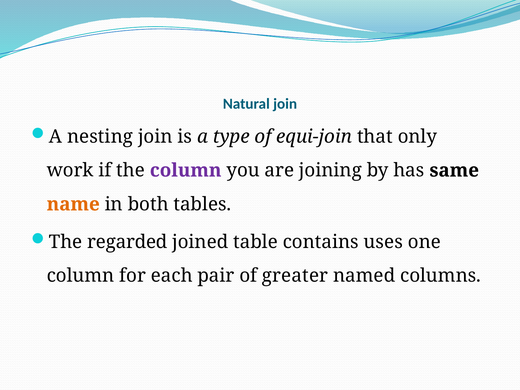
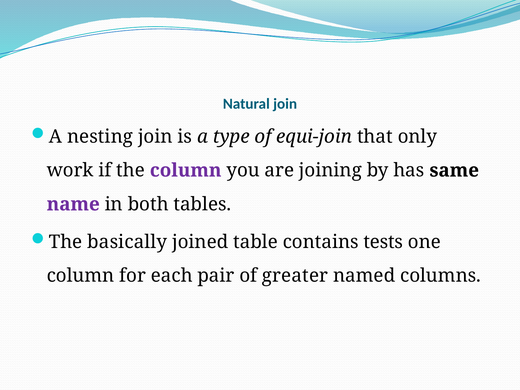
name colour: orange -> purple
regarded: regarded -> basically
uses: uses -> tests
